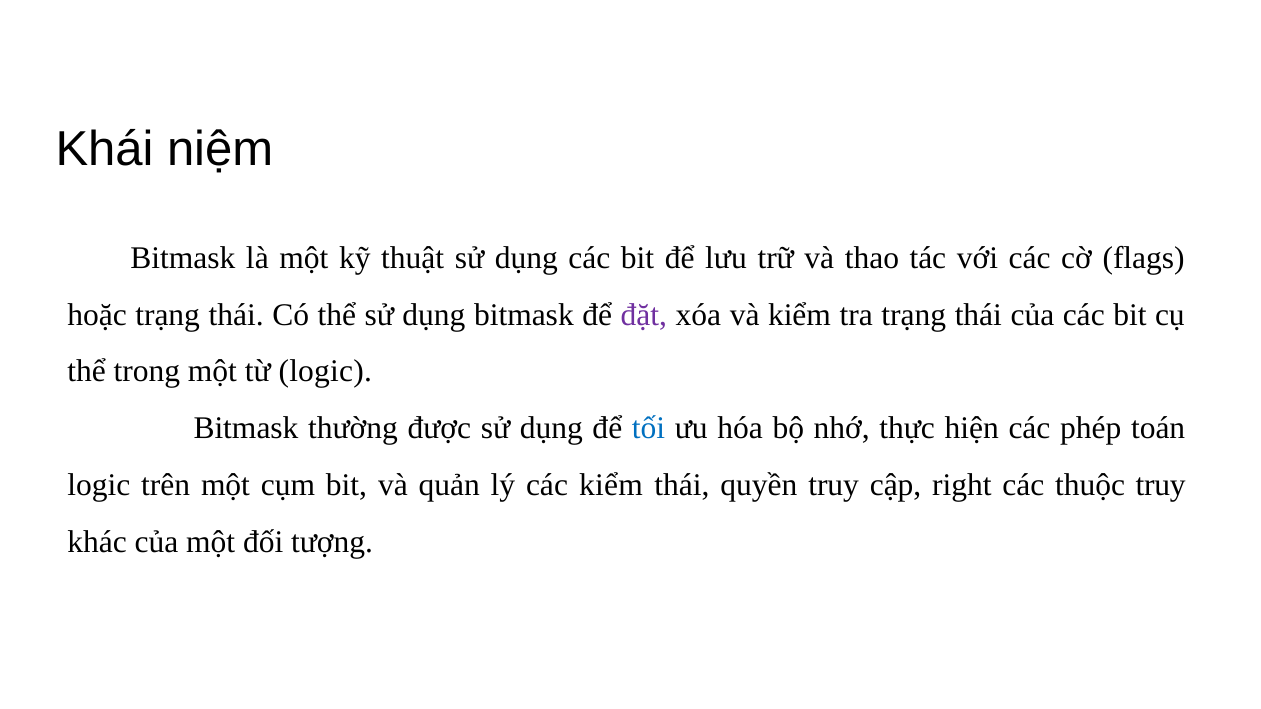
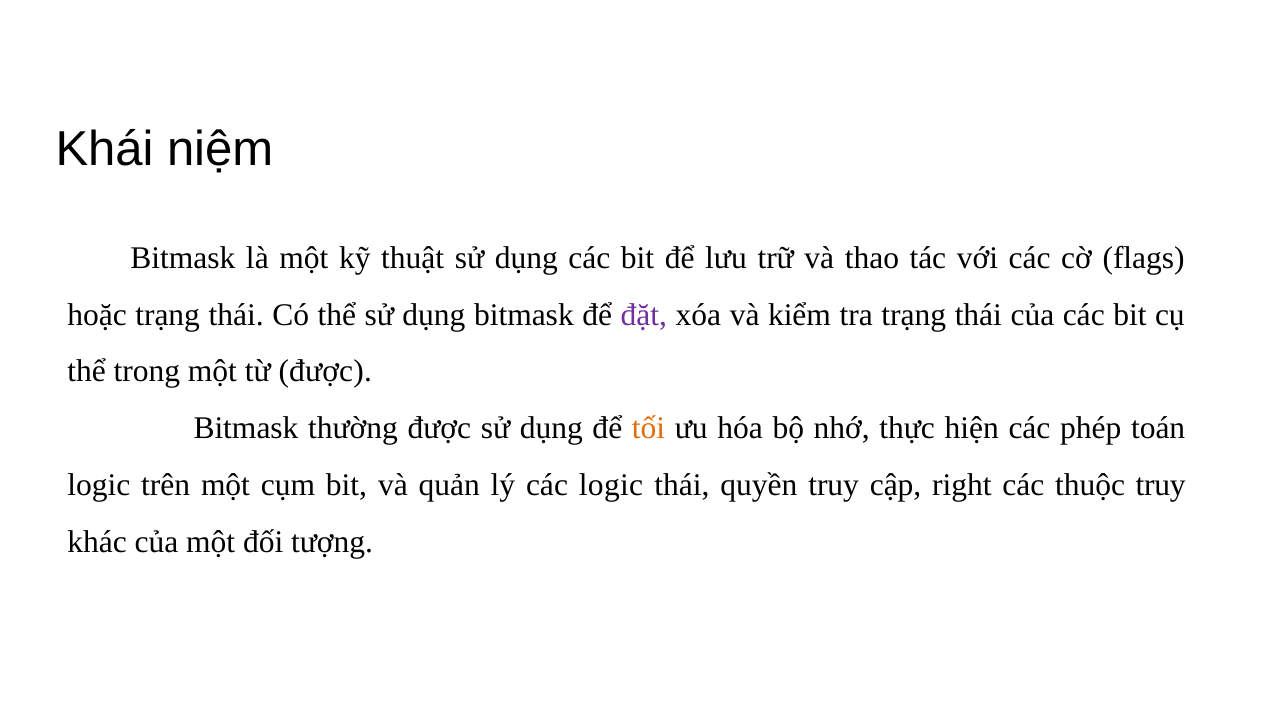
từ logic: logic -> được
tối colour: blue -> orange
các kiểm: kiểm -> logic
